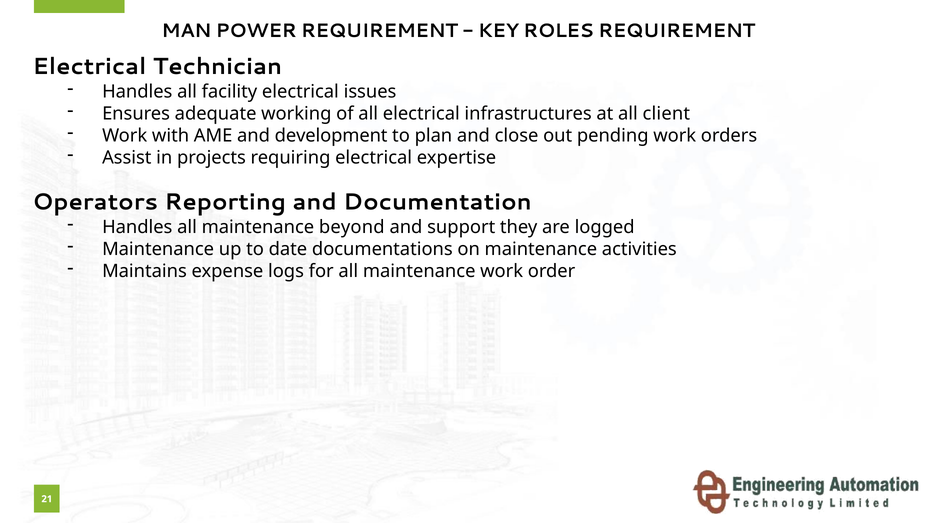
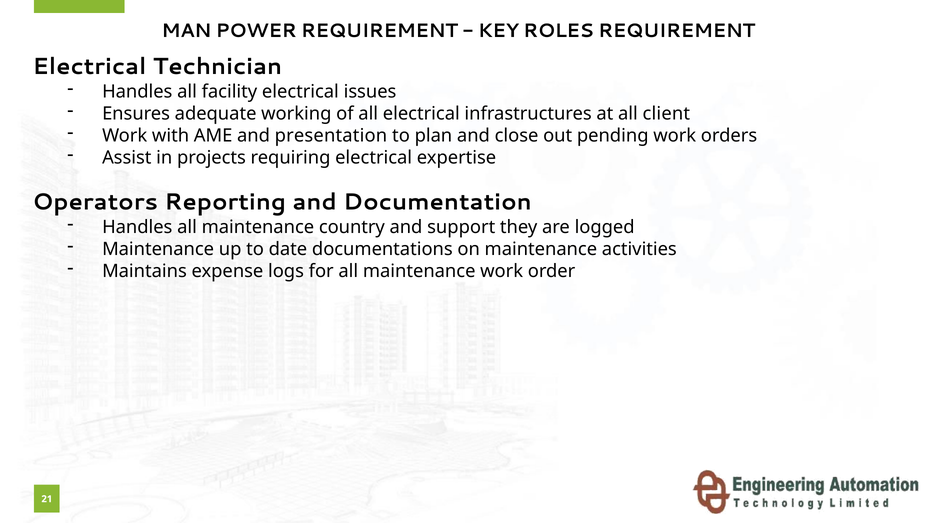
development: development -> presentation
beyond: beyond -> country
